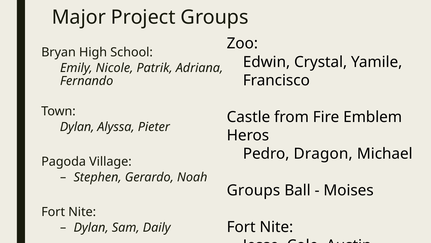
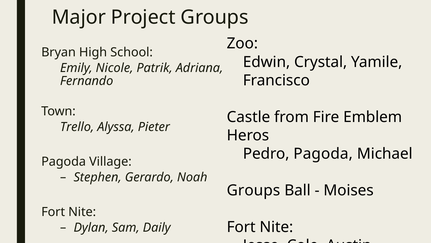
Dylan at (77, 127): Dylan -> Trello
Pedro Dragon: Dragon -> Pagoda
